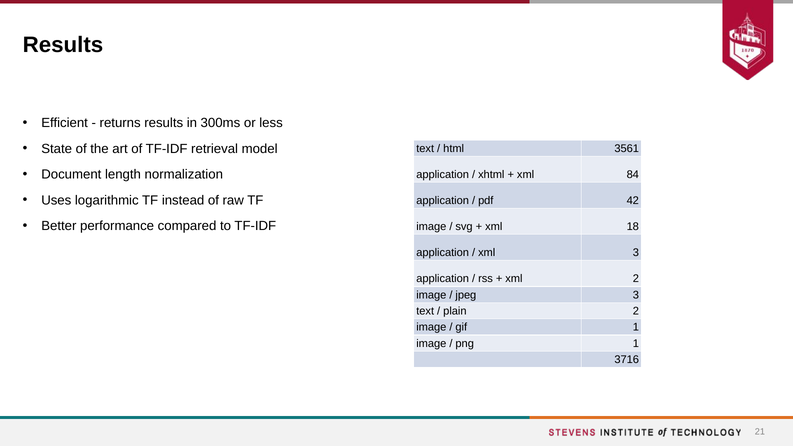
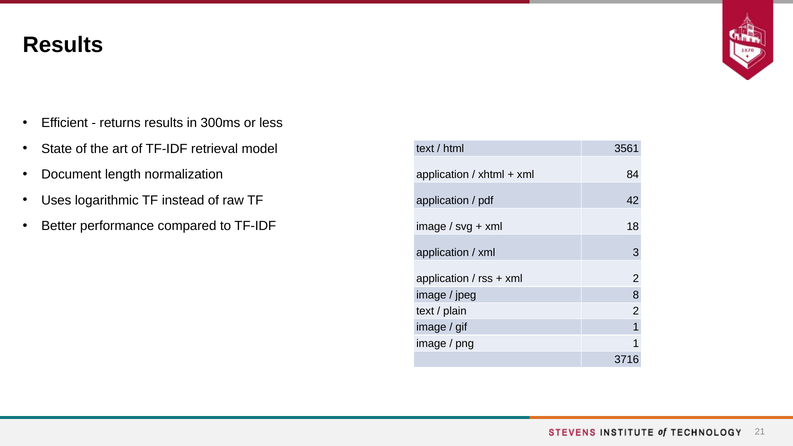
jpeg 3: 3 -> 8
